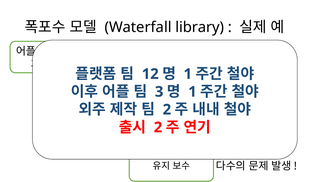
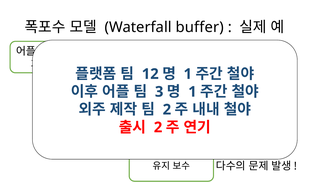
library: library -> buffer
